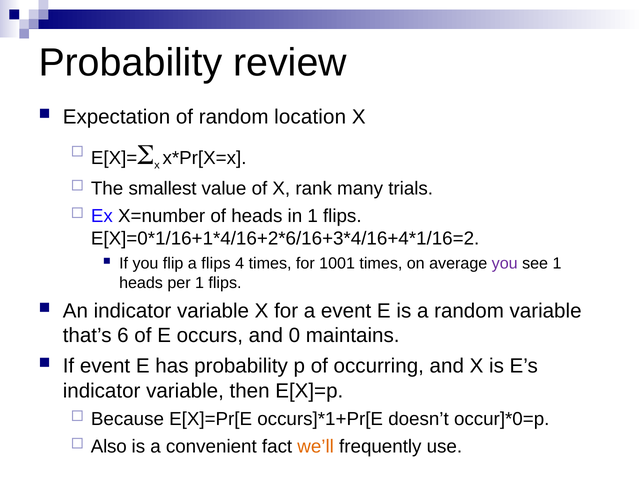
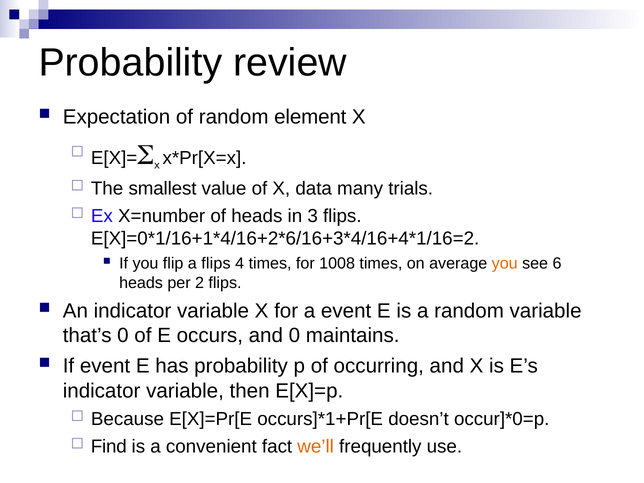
location: location -> element
rank: rank -> data
in 1: 1 -> 3
1001: 1001 -> 1008
you at (505, 264) colour: purple -> orange
see 1: 1 -> 6
per 1: 1 -> 2
that’s 6: 6 -> 0
Also: Also -> Find
